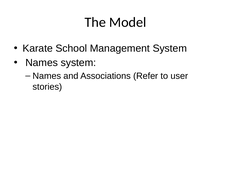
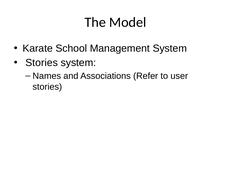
Names at (42, 63): Names -> Stories
